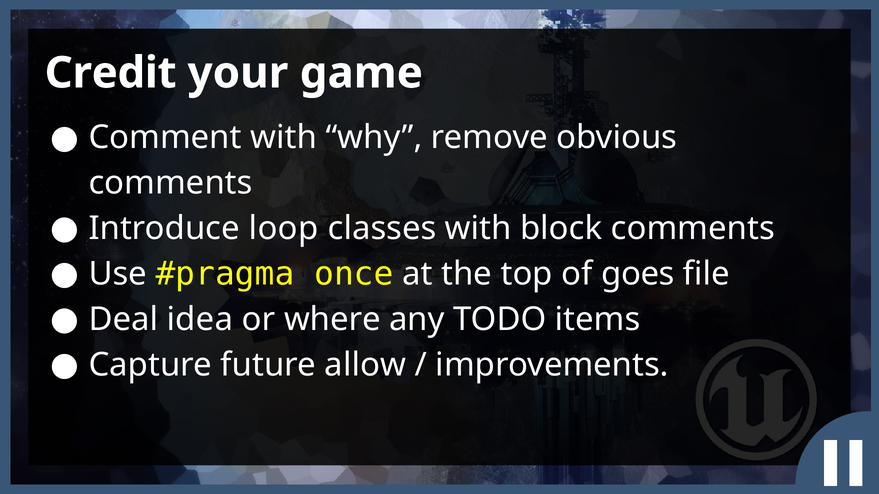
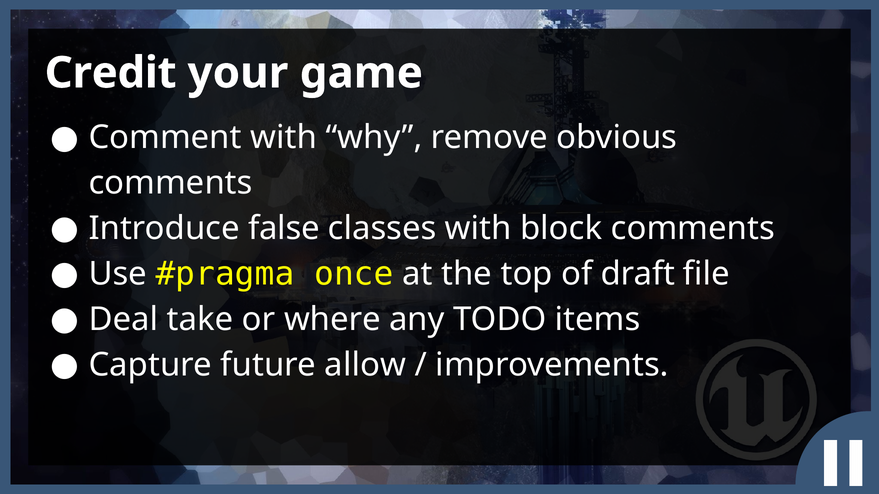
loop: loop -> false
goes: goes -> draft
idea: idea -> take
